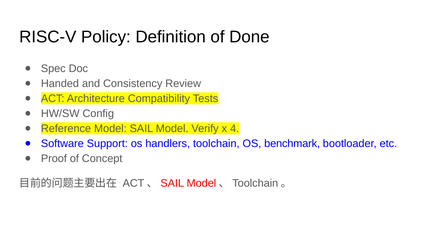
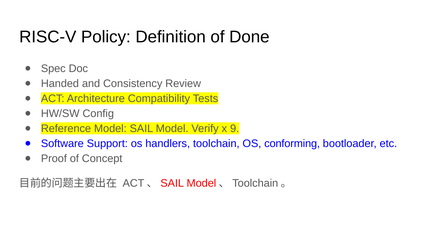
4: 4 -> 9
benchmark: benchmark -> conforming
